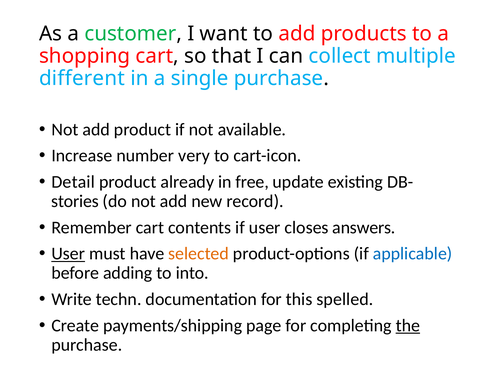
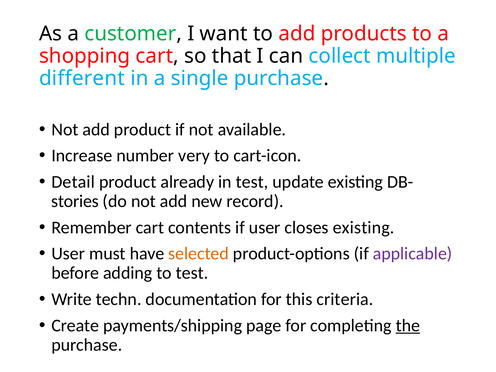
in free: free -> test
closes answers: answers -> existing
User at (68, 254) underline: present -> none
applicable colour: blue -> purple
to into: into -> test
spelled: spelled -> criteria
